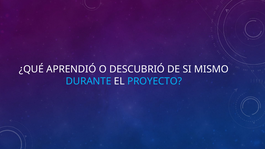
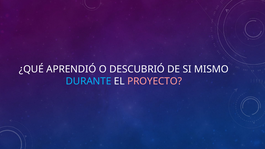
PROYECTO colour: light blue -> pink
